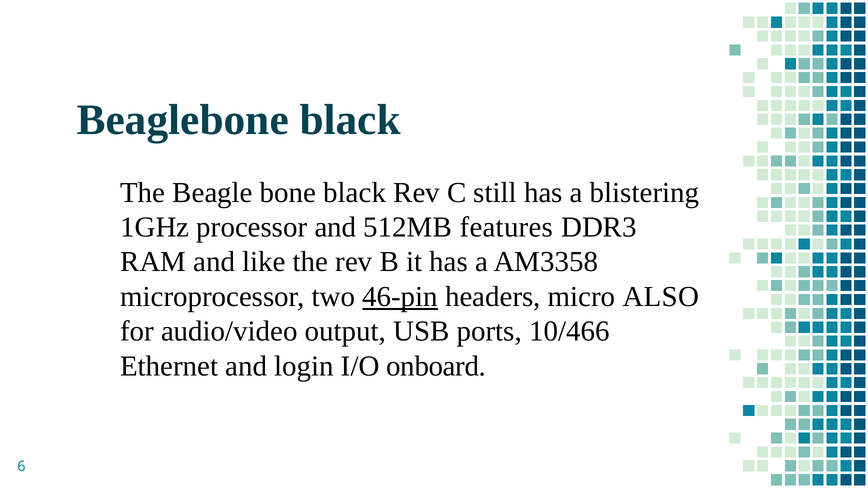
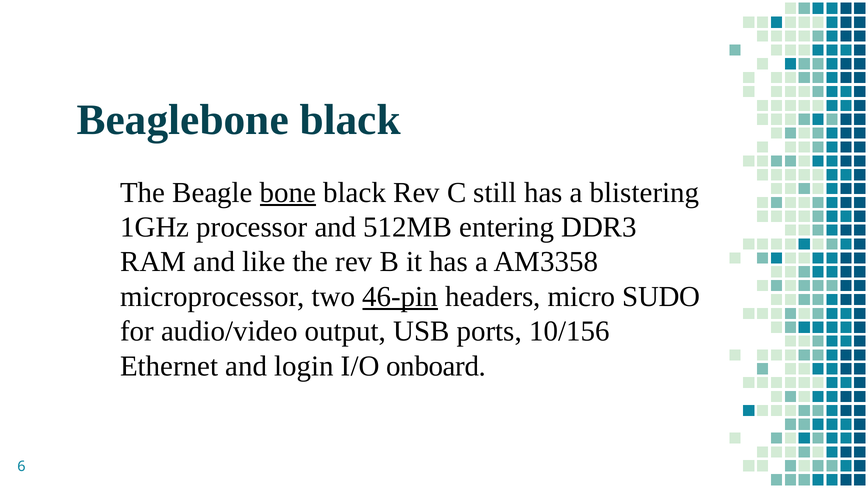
bone underline: none -> present
features: features -> entering
ALSO: ALSO -> SUDO
10/466: 10/466 -> 10/156
